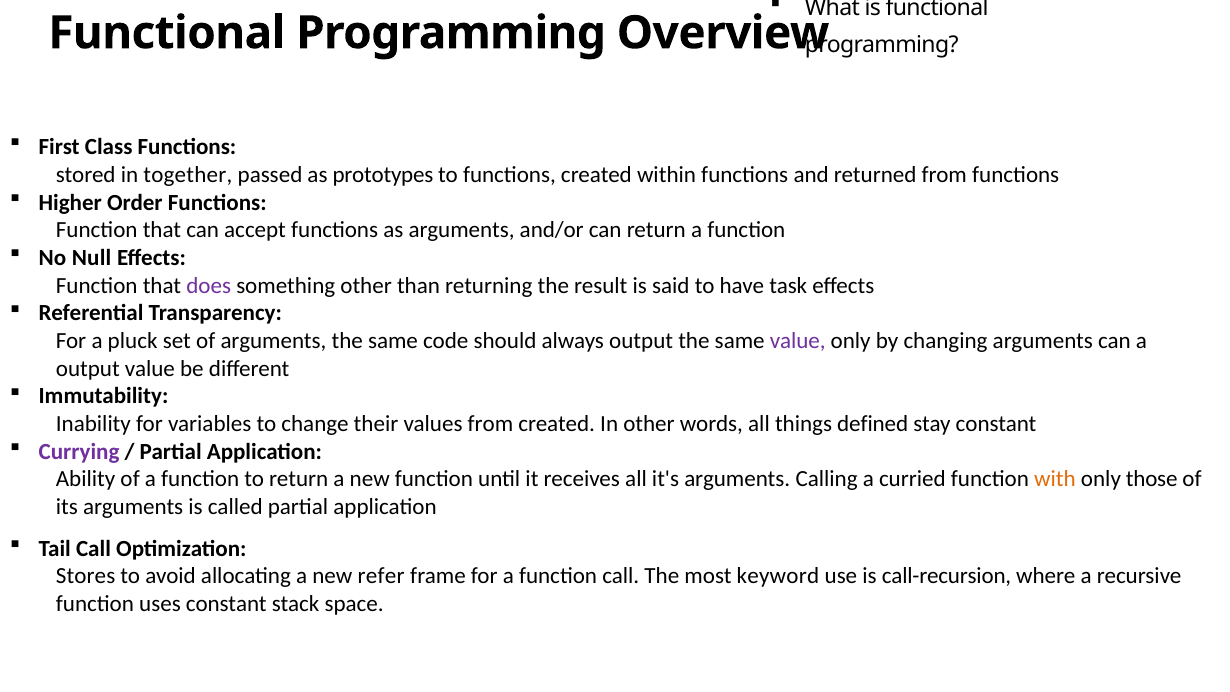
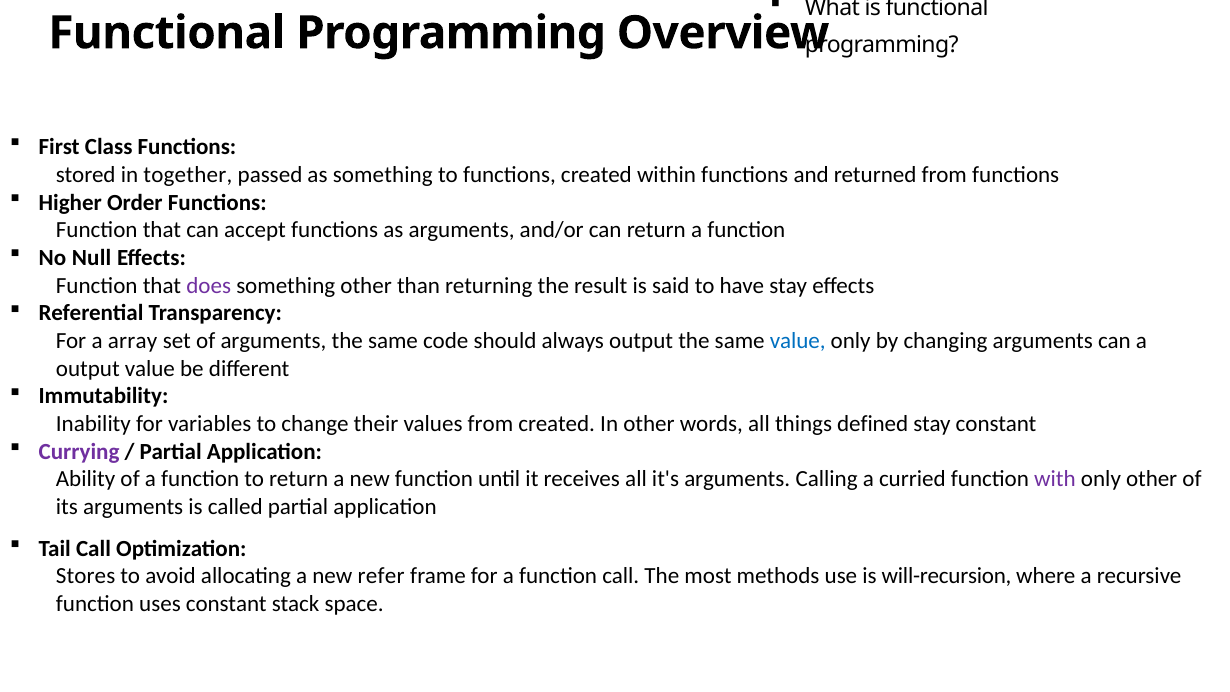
as prototypes: prototypes -> something
have task: task -> stay
pluck: pluck -> array
value at (798, 341) colour: purple -> blue
with colour: orange -> purple
only those: those -> other
keyword: keyword -> methods
call-recursion: call-recursion -> will-recursion
